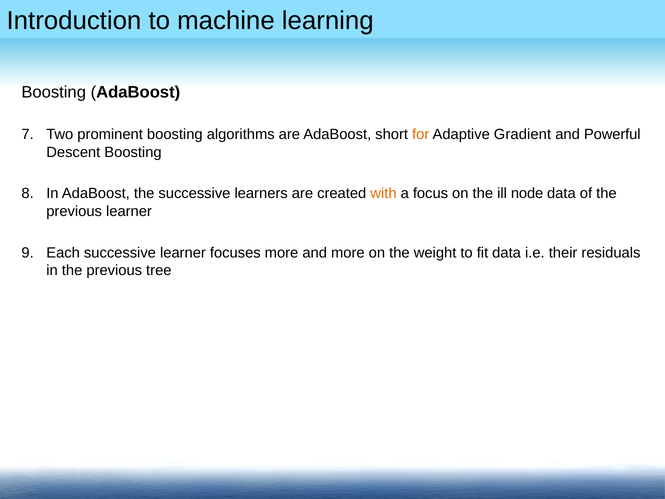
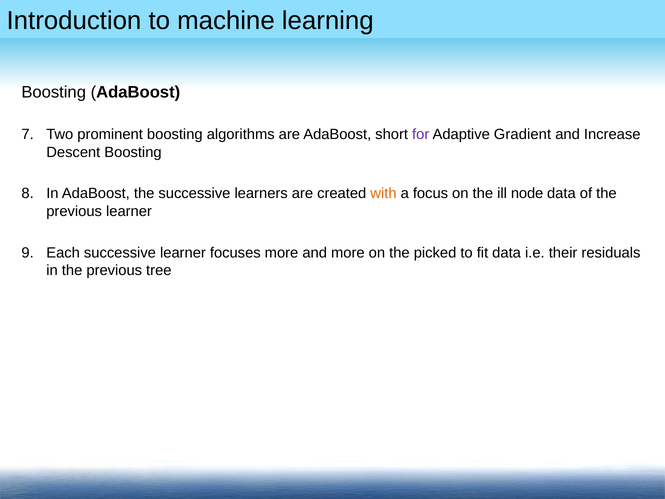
for colour: orange -> purple
Powerful: Powerful -> Increase
weight: weight -> picked
